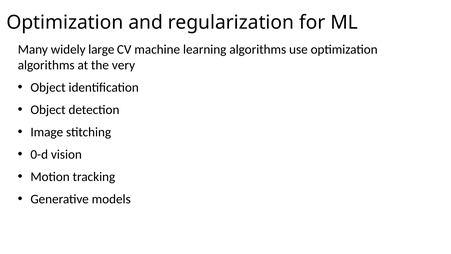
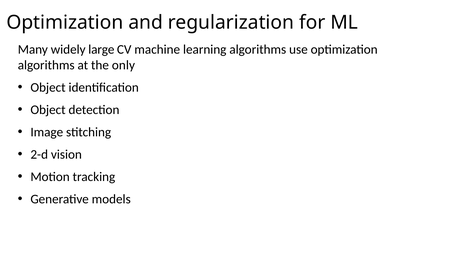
very: very -> only
0-d: 0-d -> 2-d
